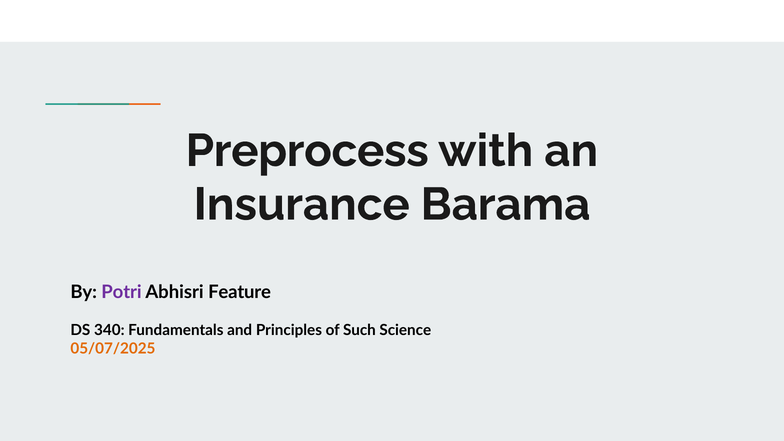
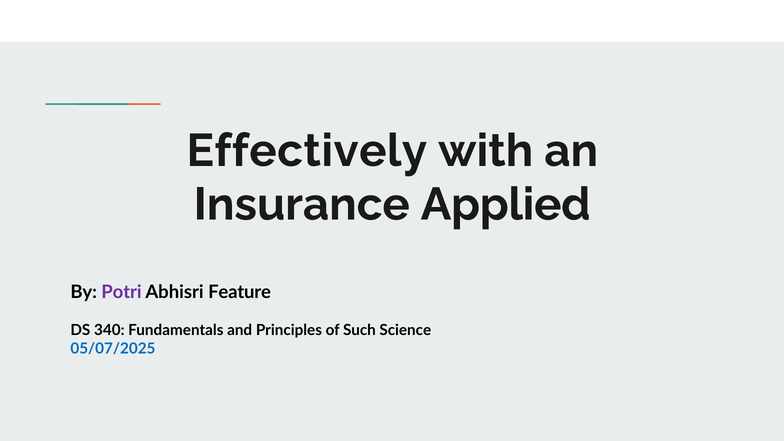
Preprocess: Preprocess -> Effectively
Barama: Barama -> Applied
05/07/2025 colour: orange -> blue
